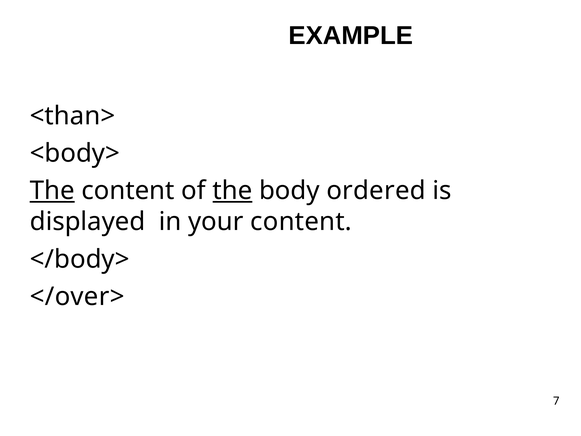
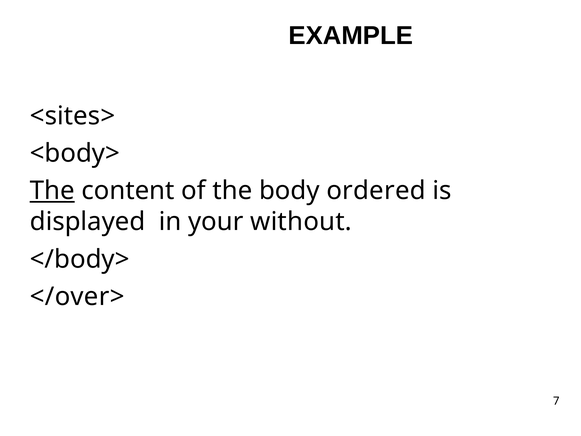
<than>: <than> -> <sites>
the at (233, 191) underline: present -> none
your content: content -> without
